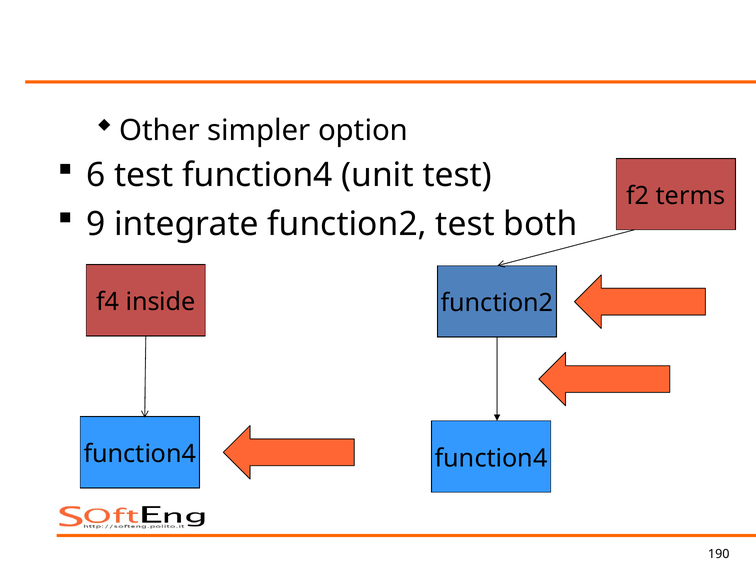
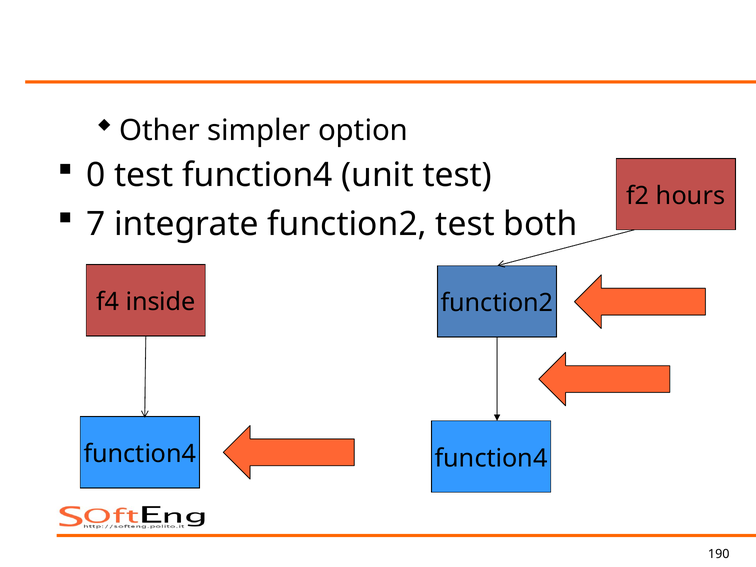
6: 6 -> 0
terms: terms -> hours
9: 9 -> 7
